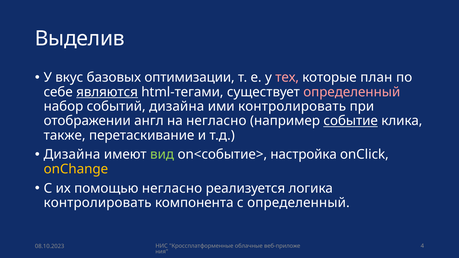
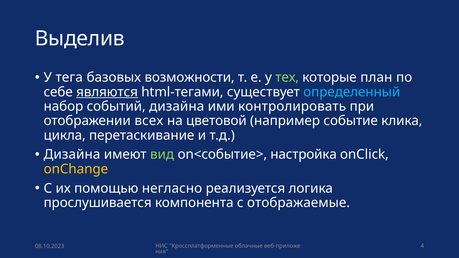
вкус: вкус -> тега
оптимизации: оптимизации -> возможности
тех colour: pink -> light green
определенный at (352, 92) colour: pink -> light blue
англ: англ -> всех
на негласно: негласно -> цветовой
событие underline: present -> none
также: также -> цикла
контролировать at (98, 203): контролировать -> прослушивается
с определенный: определенный -> отображаемые
